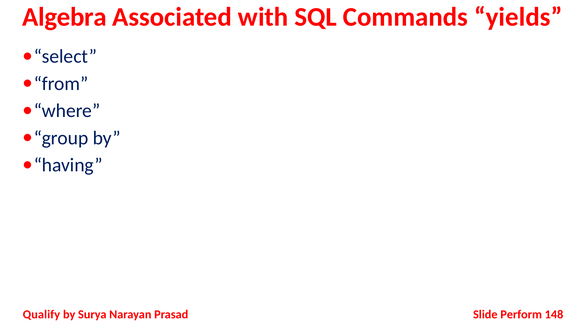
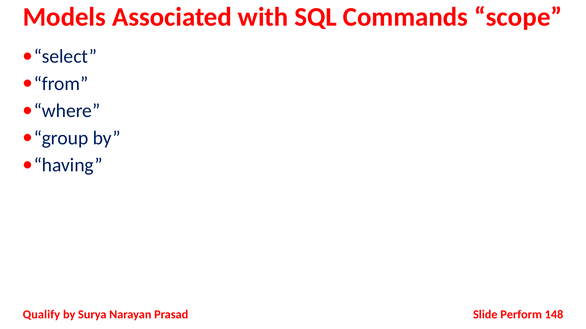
Algebra: Algebra -> Models
yields: yields -> scope
